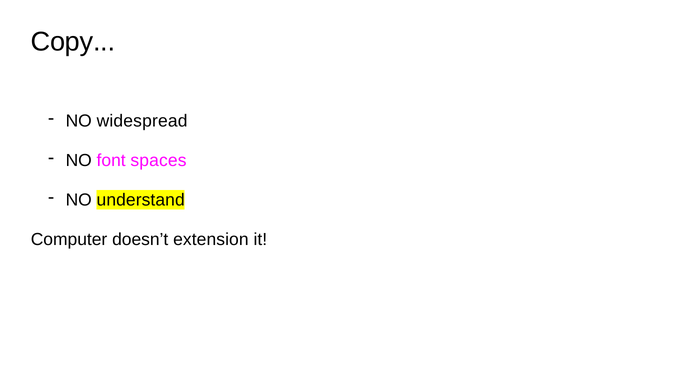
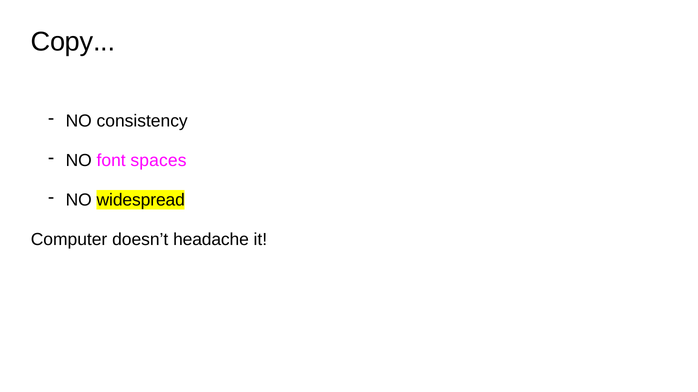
widespread: widespread -> consistency
understand: understand -> widespread
extension: extension -> headache
